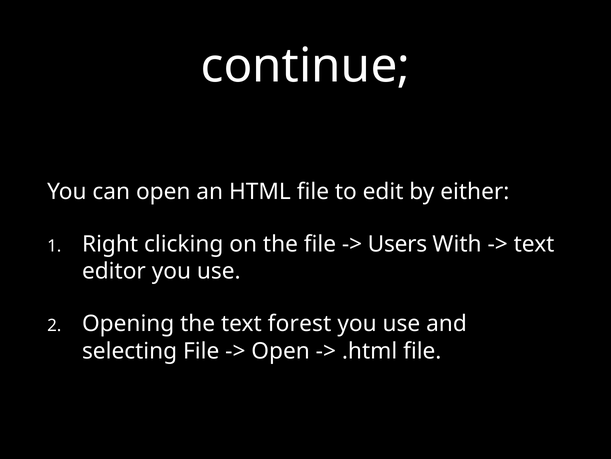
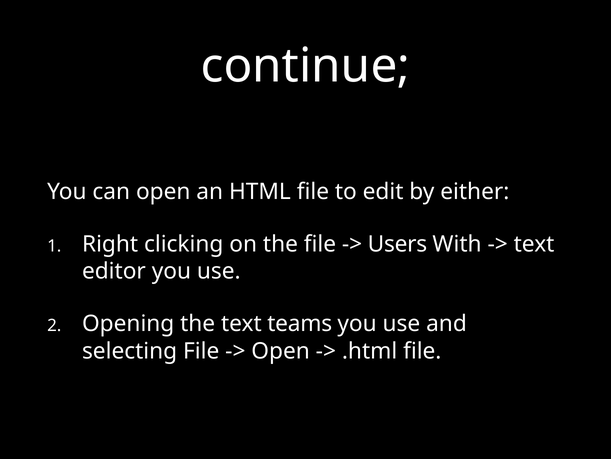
forest: forest -> teams
